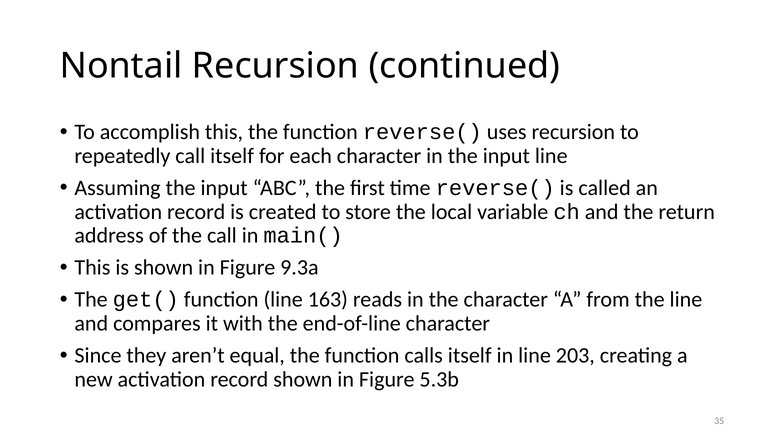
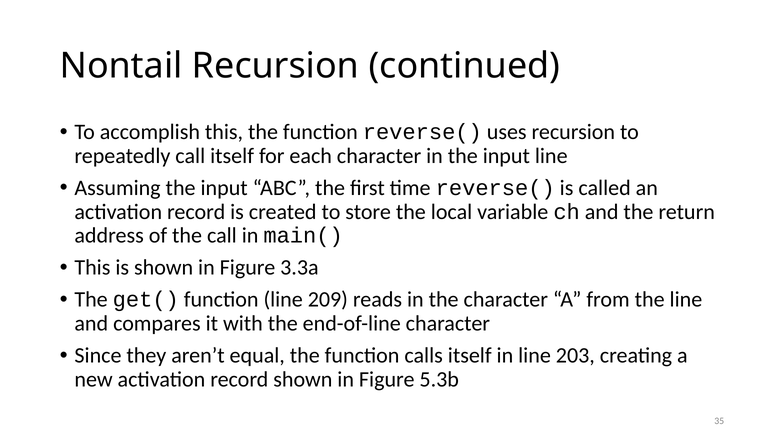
9.3a: 9.3a -> 3.3a
163: 163 -> 209
